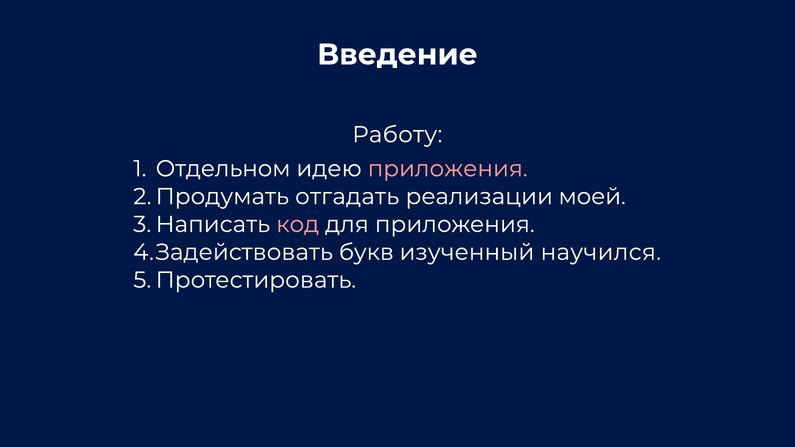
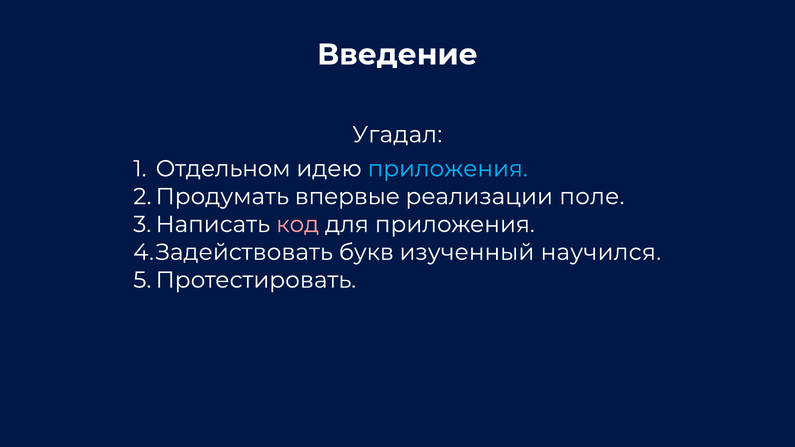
Работу: Работу -> Угадал
приложения at (448, 169) colour: pink -> light blue
отгадать: отгадать -> впервые
моей: моей -> поле
